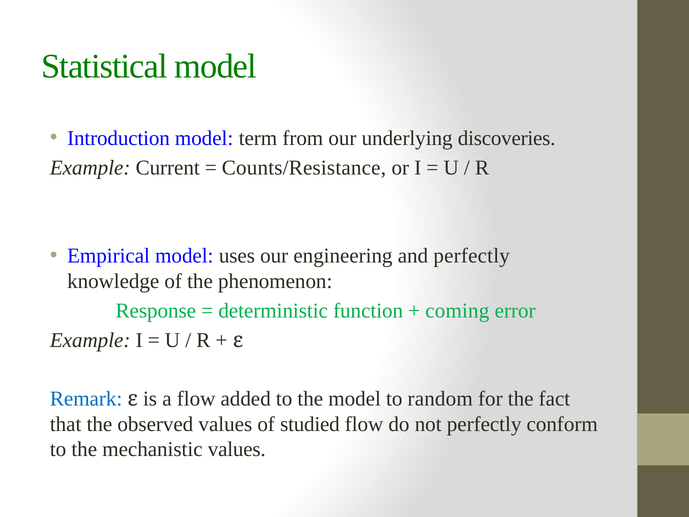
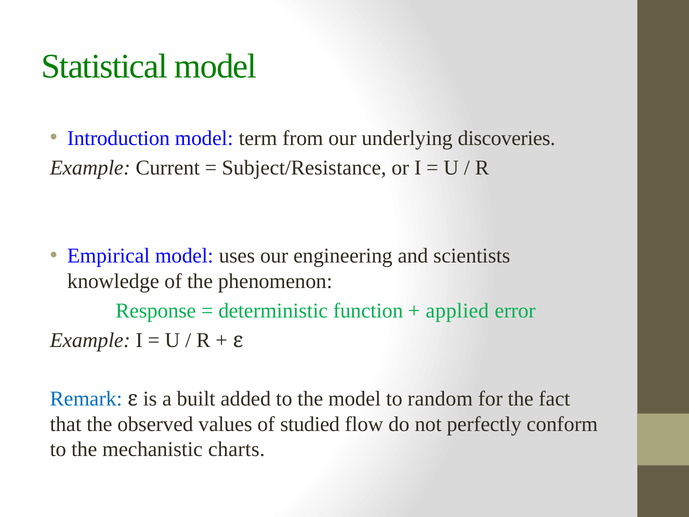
Counts/Resistance: Counts/Resistance -> Subject/Resistance
and perfectly: perfectly -> scientists
coming: coming -> applied
a flow: flow -> built
mechanistic values: values -> charts
